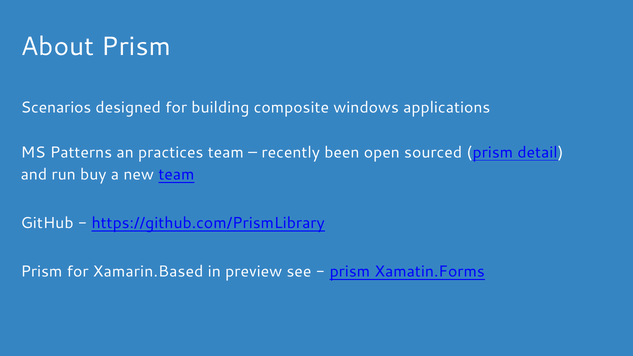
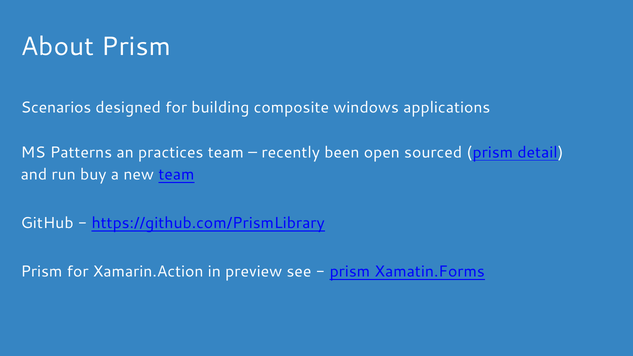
Xamarin.Based: Xamarin.Based -> Xamarin.Action
